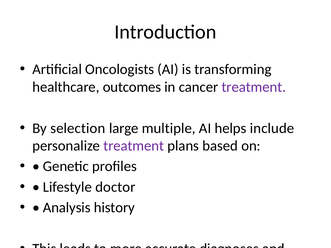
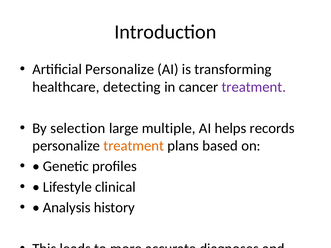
Artificial Oncologists: Oncologists -> Personalize
healthcare outcomes: outcomes -> detecting
include: include -> records
treatment at (134, 146) colour: purple -> orange
doctor: doctor -> clinical
